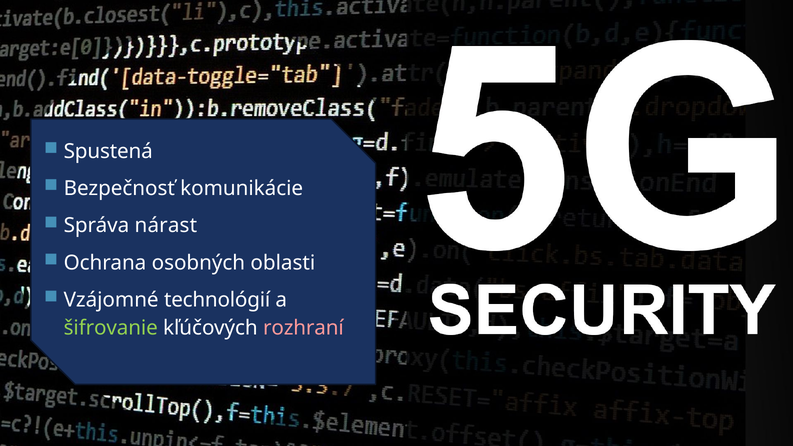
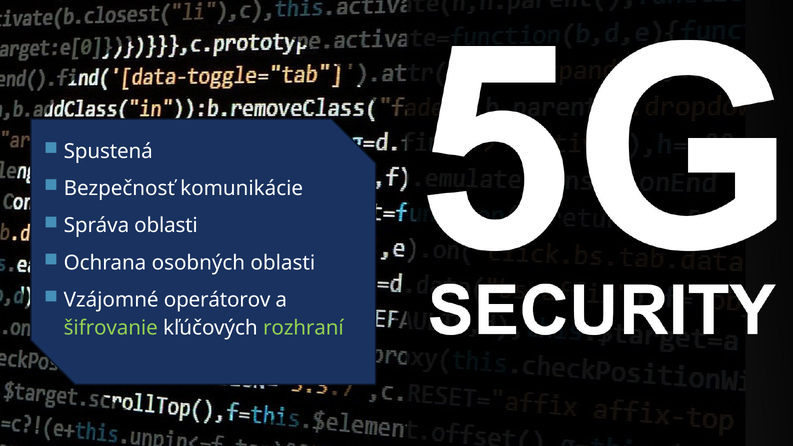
Správa nárast: nárast -> oblasti
technológií: technológií -> operátorov
rozhraní colour: pink -> light green
